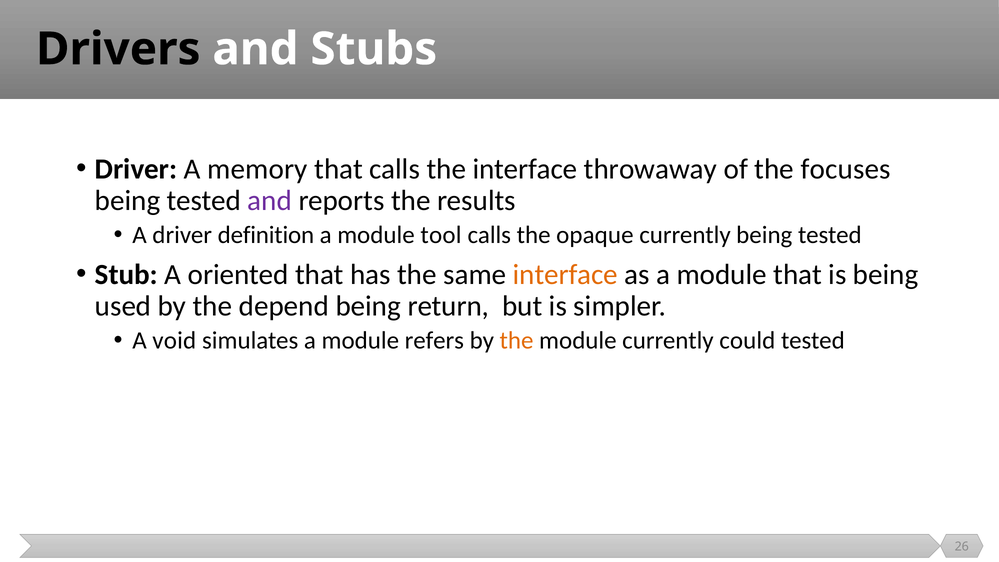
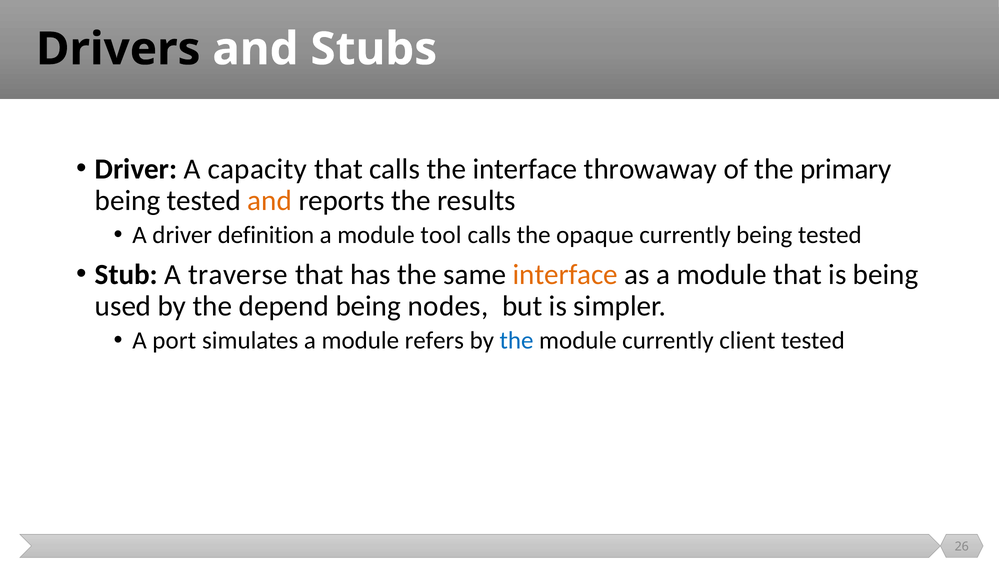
memory: memory -> capacity
focuses: focuses -> primary
and at (270, 200) colour: purple -> orange
oriented: oriented -> traverse
return: return -> nodes
void: void -> port
the at (517, 340) colour: orange -> blue
could: could -> client
